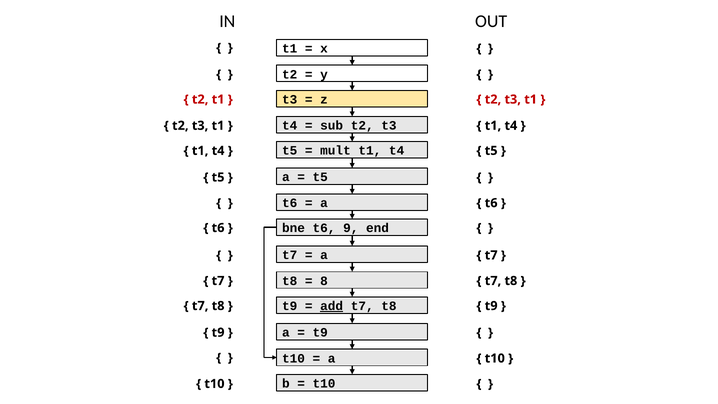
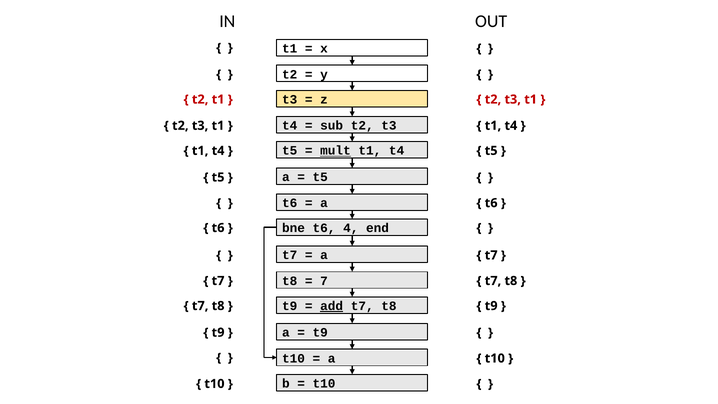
mult underline: none -> present
9: 9 -> 4
8: 8 -> 7
